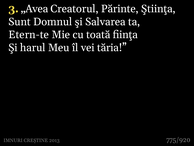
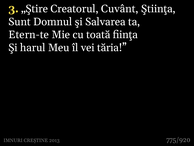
„Avea: „Avea -> „Ştire
Părinte: Părinte -> Cuvânt
